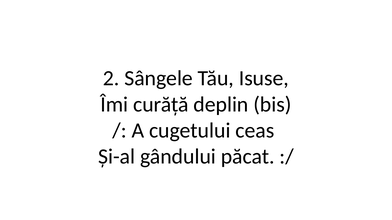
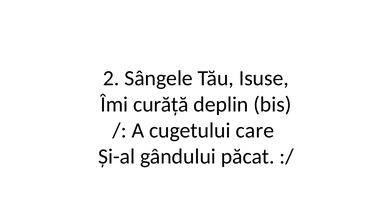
ceas: ceas -> care
